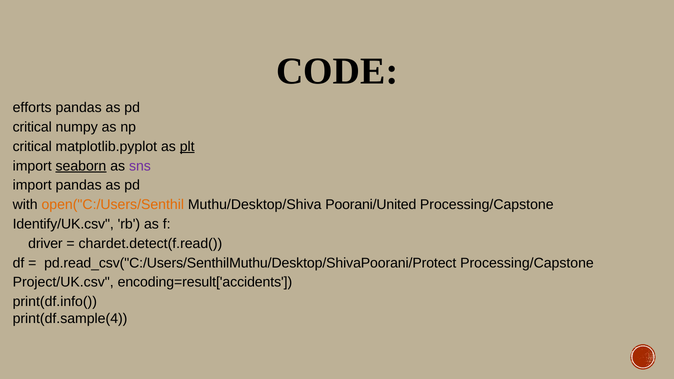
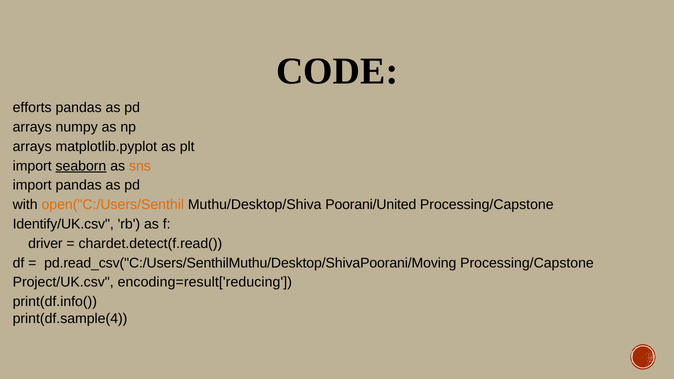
critical at (32, 127): critical -> arrays
critical at (32, 147): critical -> arrays
plt underline: present -> none
sns colour: purple -> orange
pd.read_csv("C:/Users/SenthilMuthu/Desktop/ShivaPoorani/Protect: pd.read_csv("C:/Users/SenthilMuthu/Desktop/ShivaPoorani/Protect -> pd.read_csv("C:/Users/SenthilMuthu/Desktop/ShivaPoorani/Moving
encoding=result['accidents: encoding=result['accidents -> encoding=result['reducing
